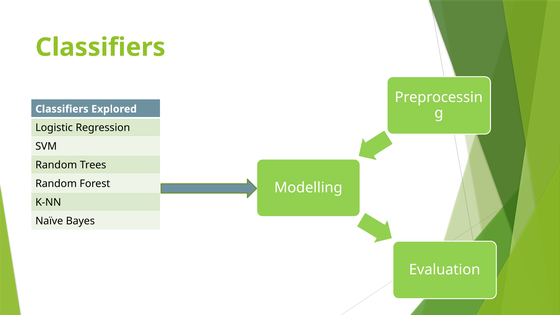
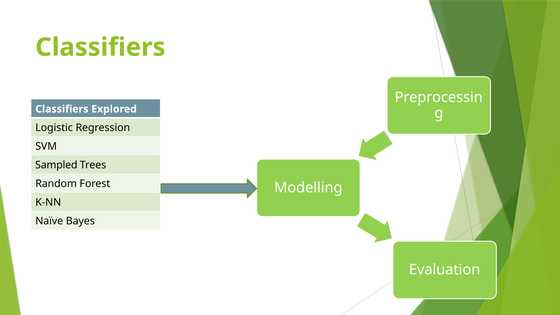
Random at (56, 165): Random -> Sampled
